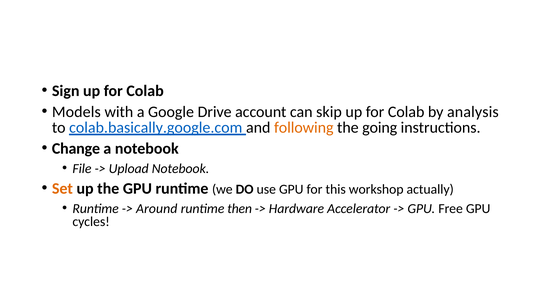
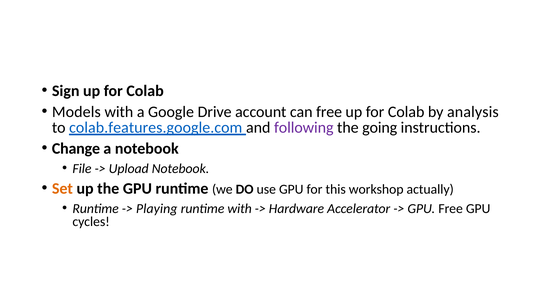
can skip: skip -> free
colab.basically.google.com: colab.basically.google.com -> colab.features.google.com
following colour: orange -> purple
Around: Around -> Playing
runtime then: then -> with
